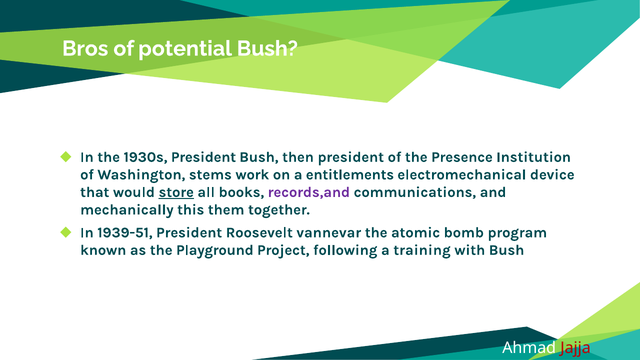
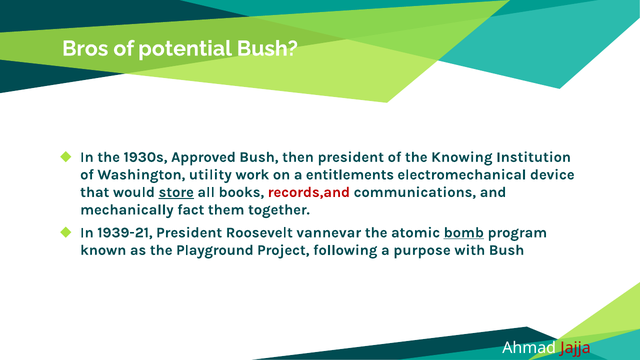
1930s President: President -> Approved
Presence: Presence -> Knowing
stems: stems -> utility
records,and colour: purple -> red
this: this -> fact
1939-51: 1939-51 -> 1939-21
bomb underline: none -> present
training: training -> purpose
